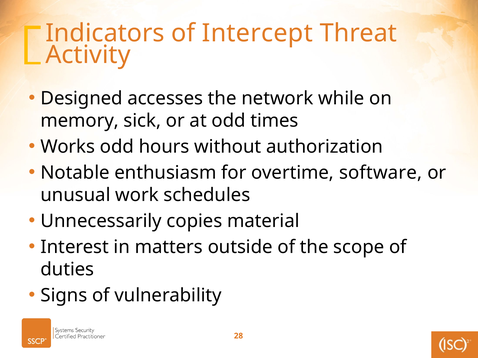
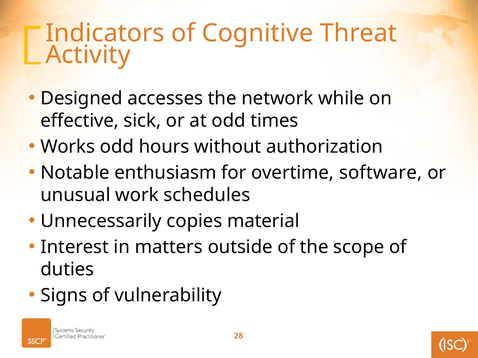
Intercept: Intercept -> Cognitive
memory: memory -> effective
